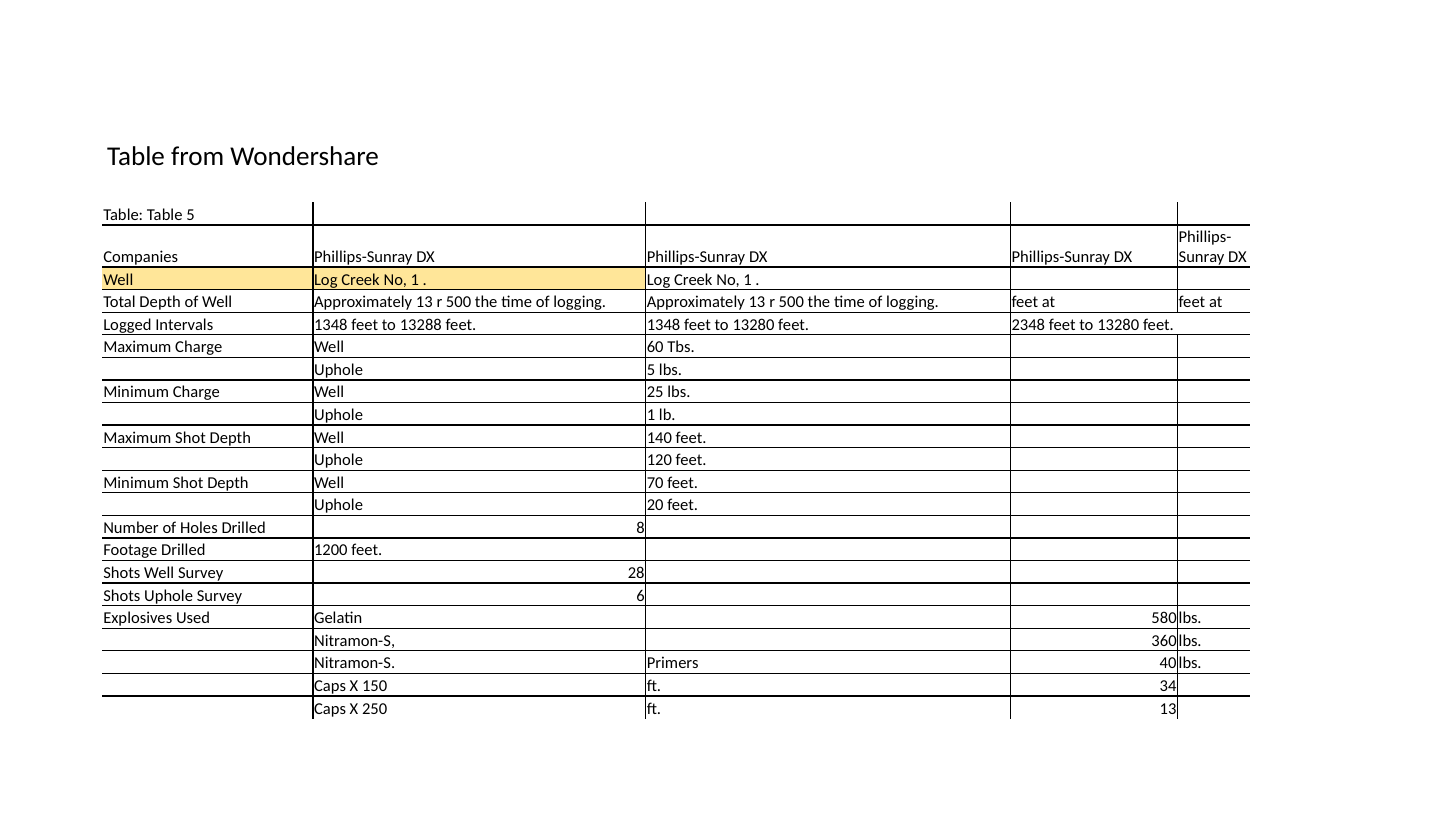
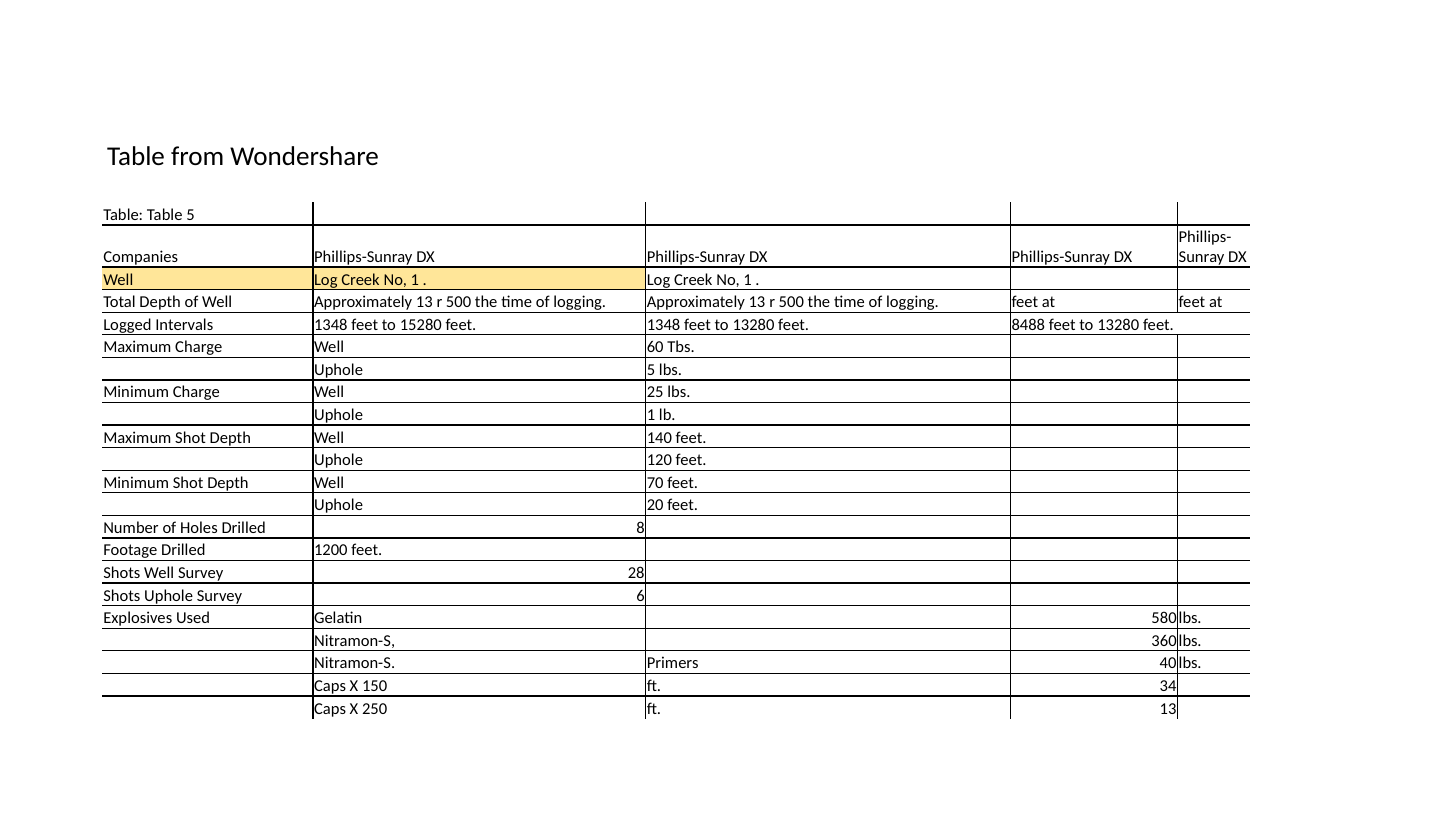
13288: 13288 -> 15280
2348: 2348 -> 8488
